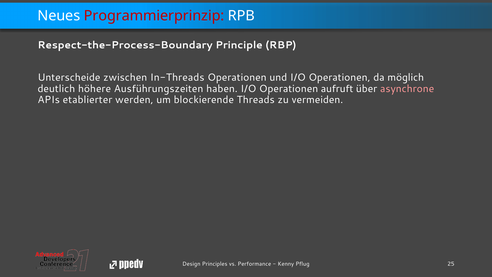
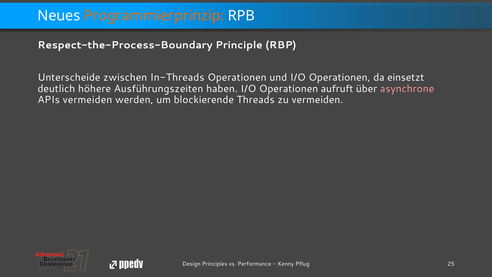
Programmierprinzip colour: red -> orange
möglich: möglich -> einsetzt
APIs etablierter: etablierter -> vermeiden
